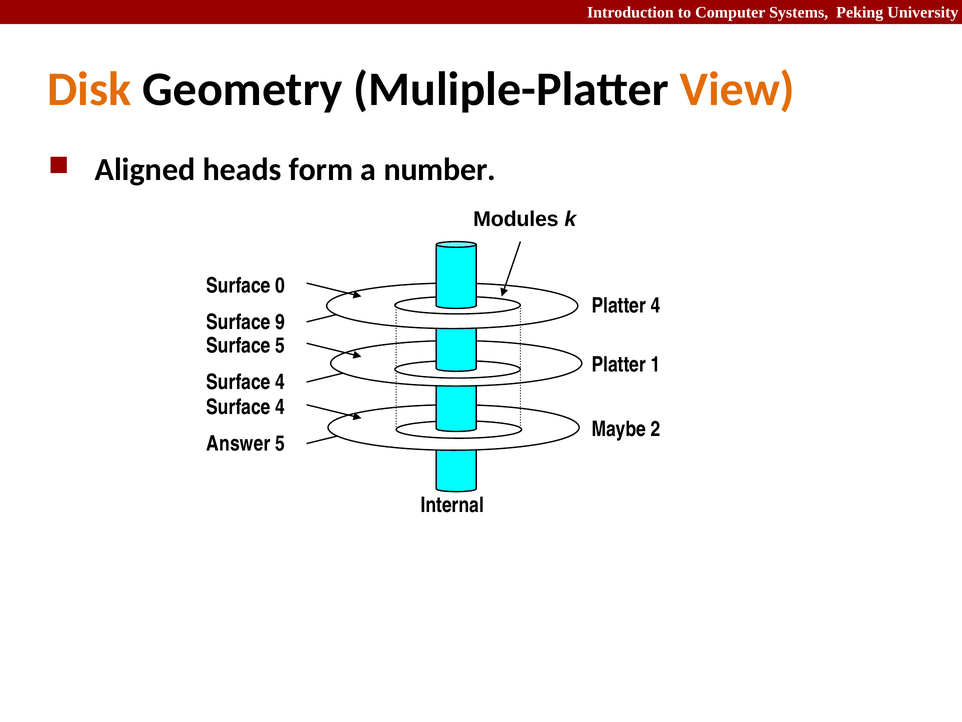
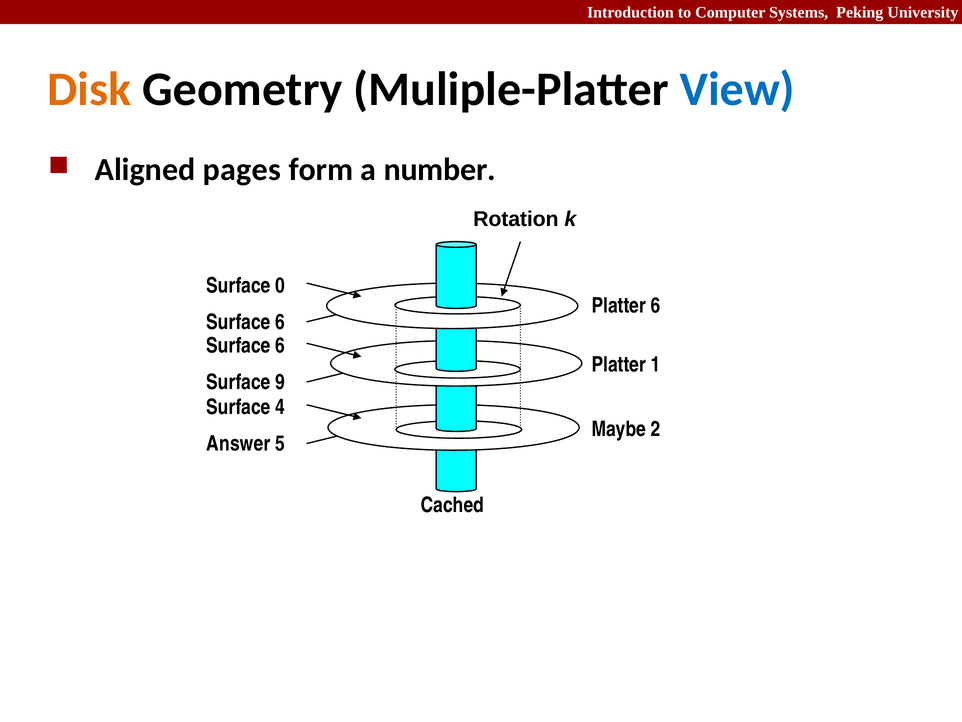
View colour: orange -> blue
heads: heads -> pages
Modules: Modules -> Rotation
Platter 4: 4 -> 6
9 at (280, 322): 9 -> 6
5 at (280, 345): 5 -> 6
4 at (280, 382): 4 -> 9
Internal: Internal -> Cached
